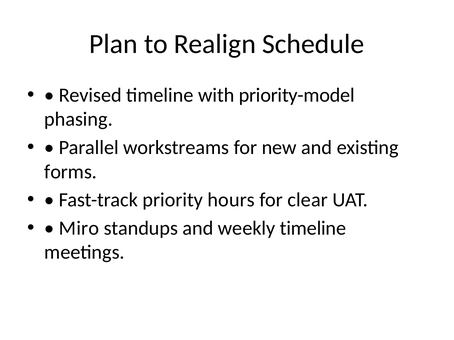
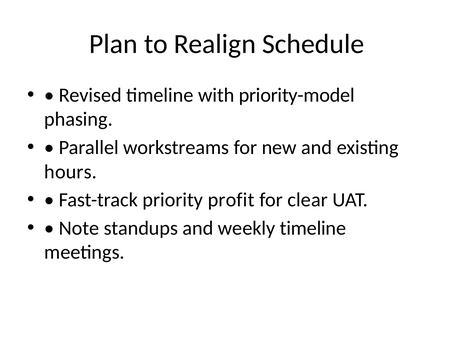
forms: forms -> hours
hours: hours -> profit
Miro: Miro -> Note
